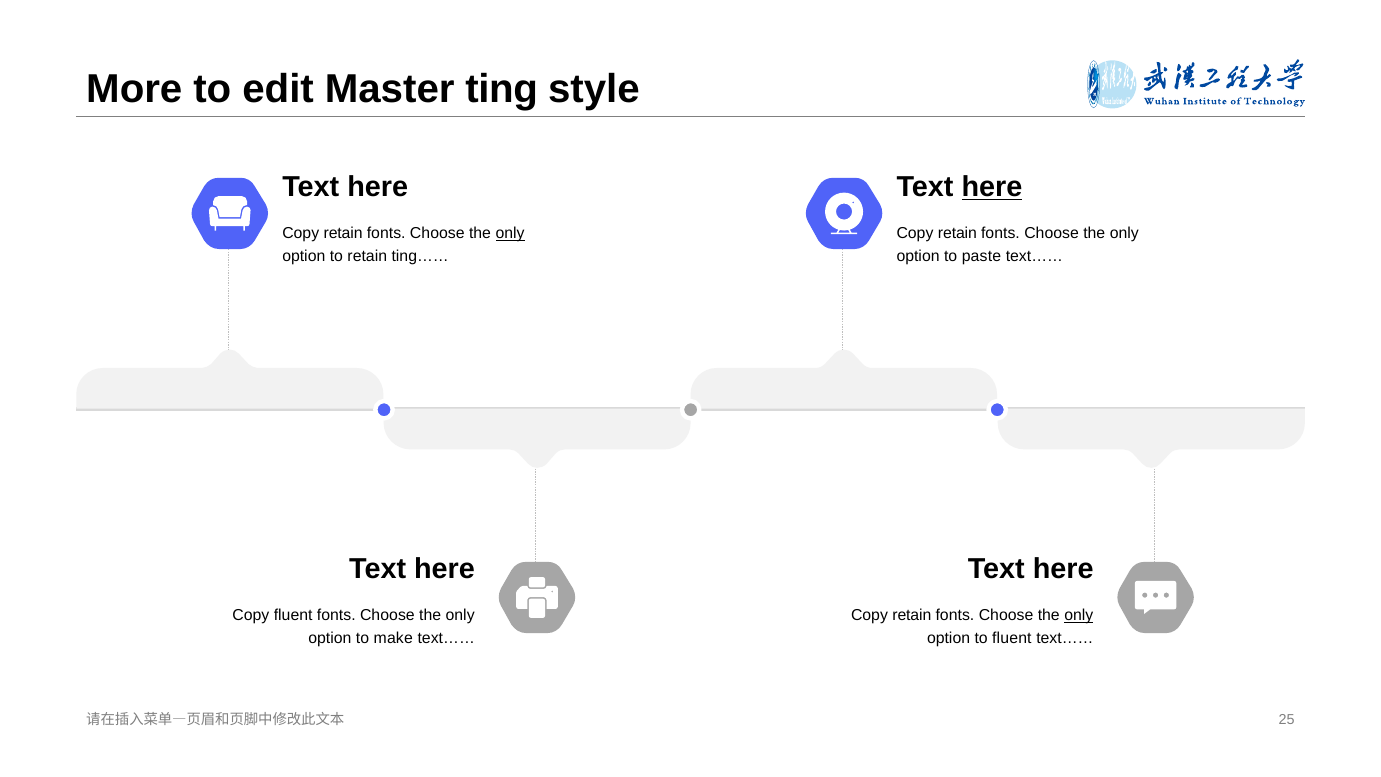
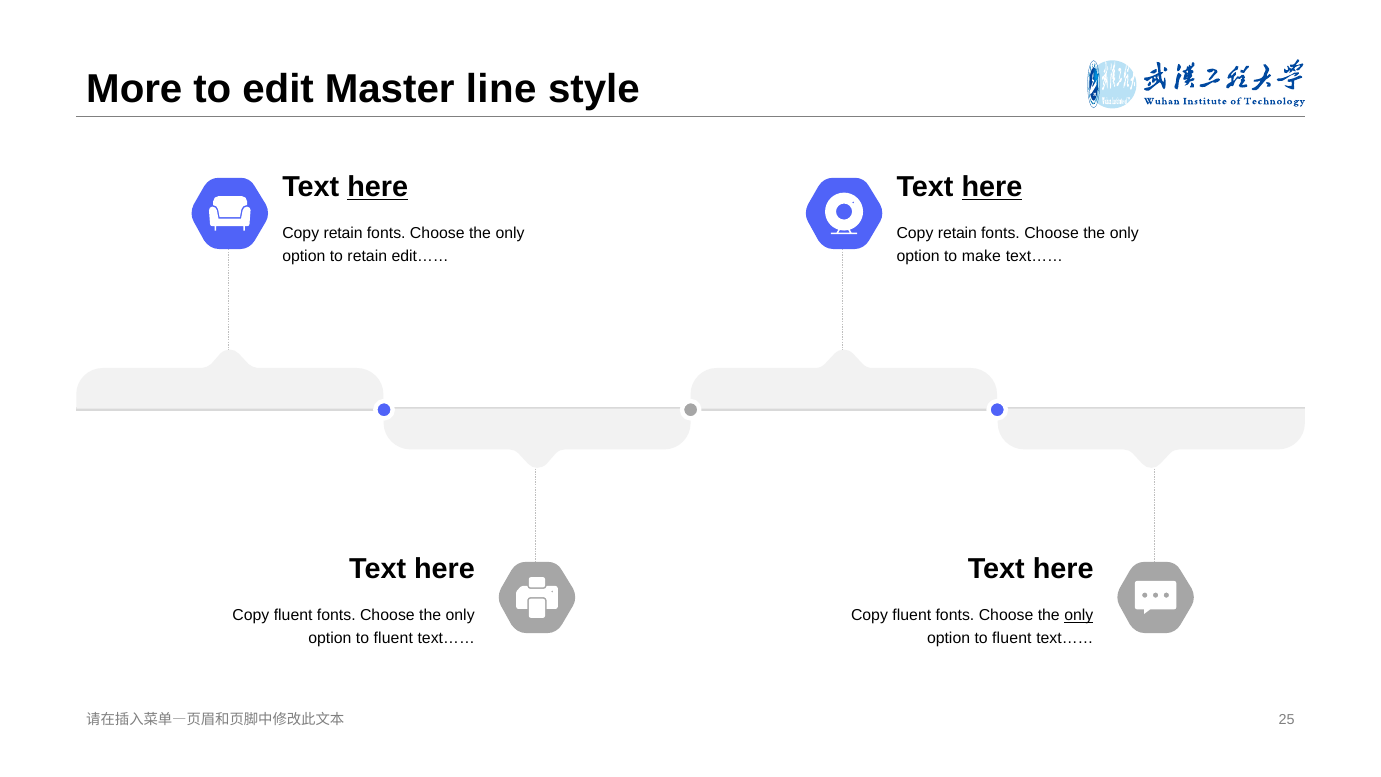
ting: ting -> line
here at (378, 187) underline: none -> present
only at (510, 233) underline: present -> none
ting……: ting…… -> edit……
paste: paste -> make
retain at (912, 615): retain -> fluent
make at (393, 638): make -> fluent
